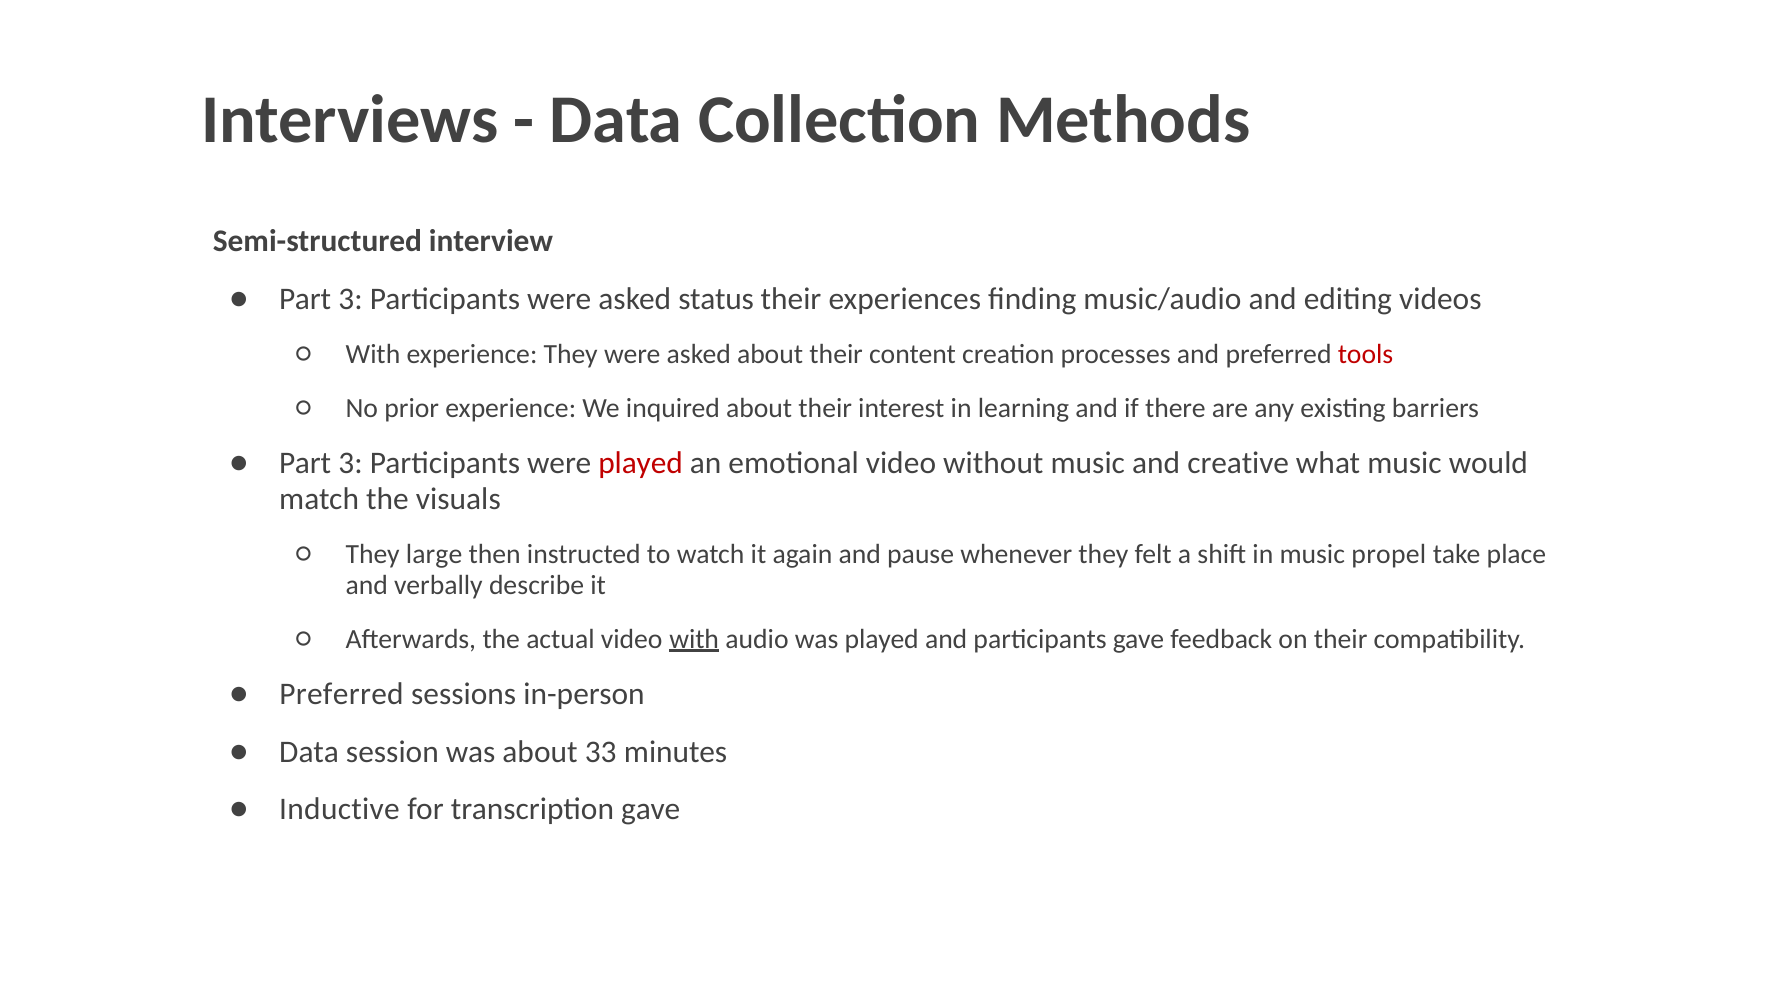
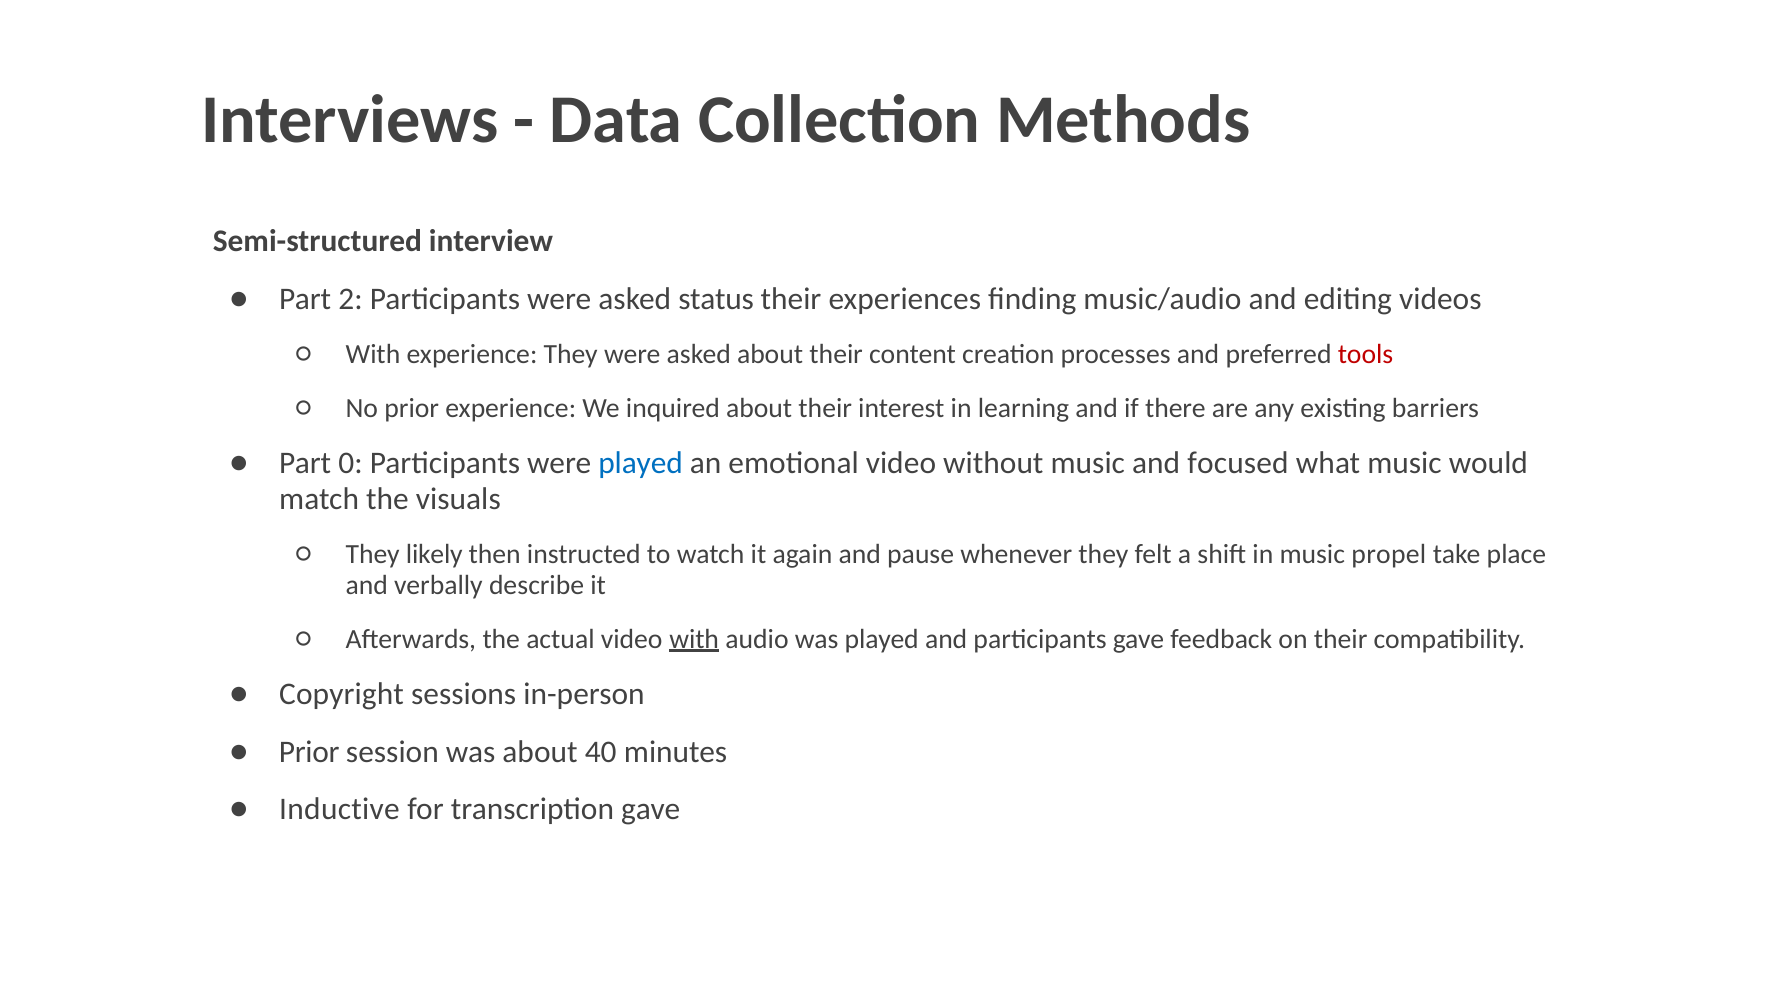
3 at (351, 299): 3 -> 2
3 at (351, 463): 3 -> 0
played at (641, 463) colour: red -> blue
creative: creative -> focused
large: large -> likely
Preferred at (341, 695): Preferred -> Copyright
Data at (309, 752): Data -> Prior
33: 33 -> 40
